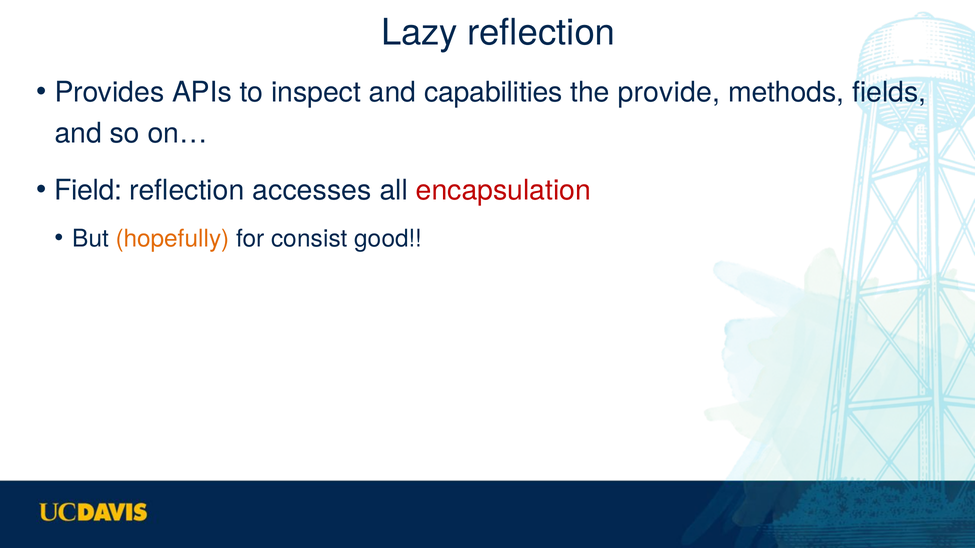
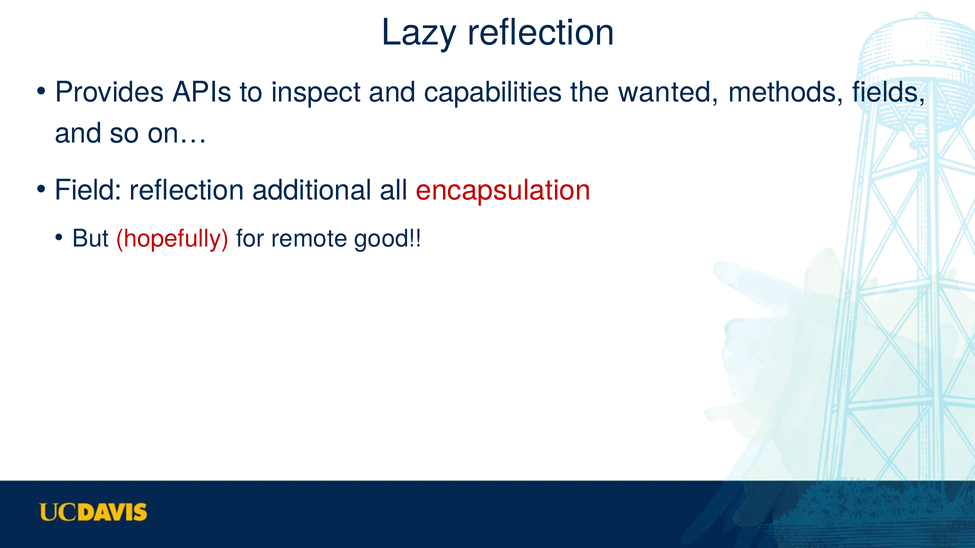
provide: provide -> wanted
accesses: accesses -> additional
hopefully colour: orange -> red
consist: consist -> remote
